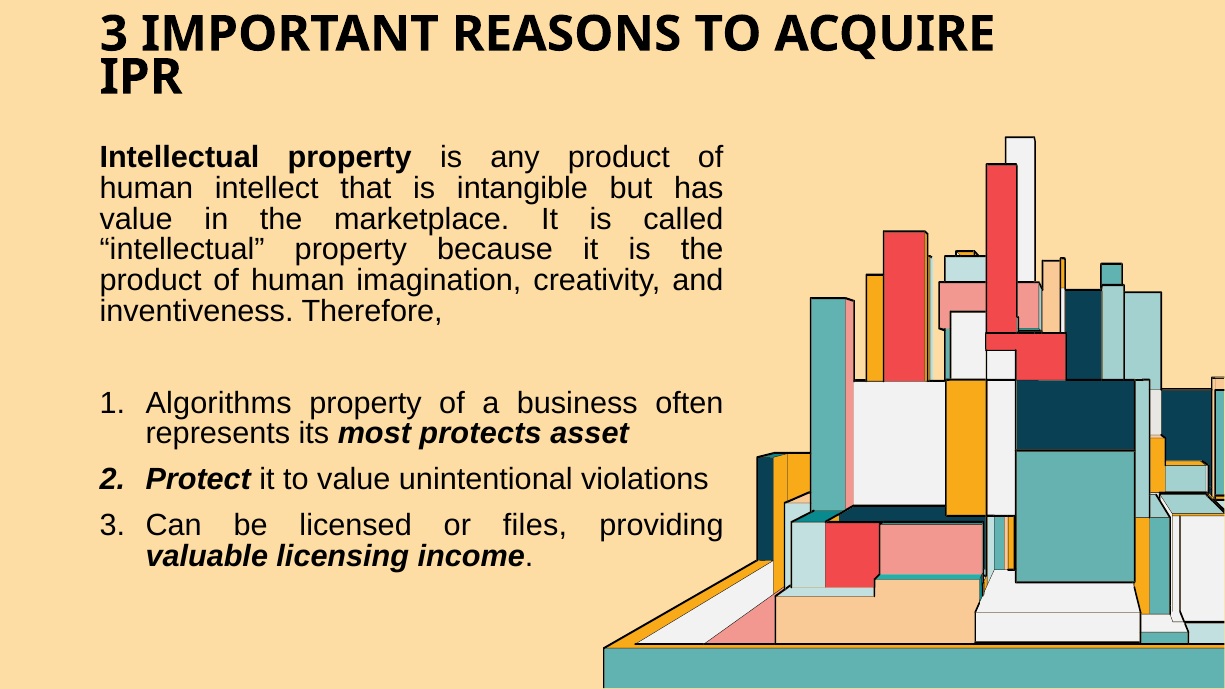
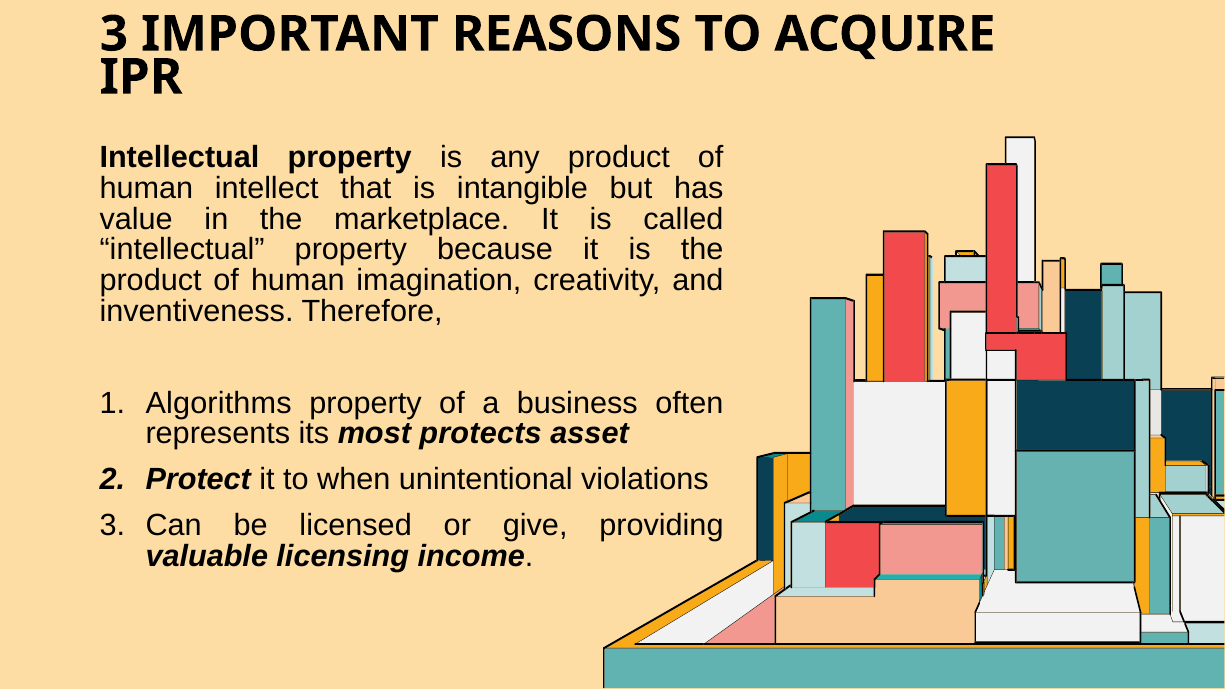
to value: value -> when
files: files -> give
